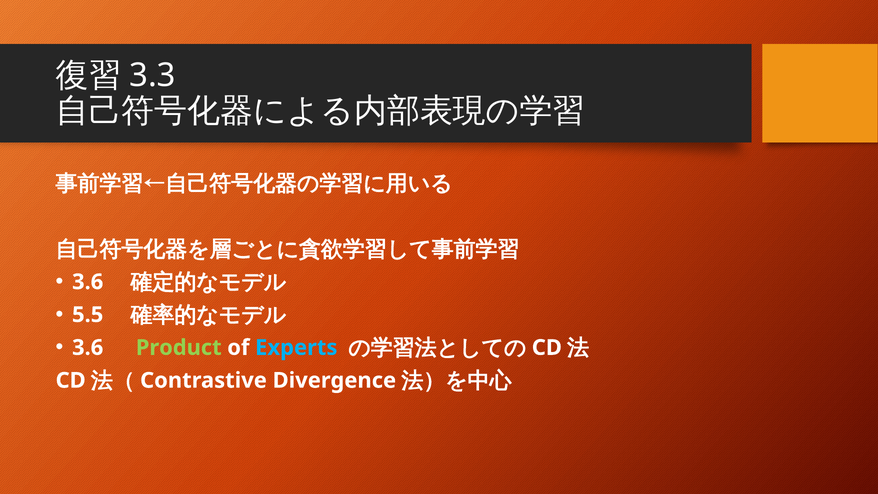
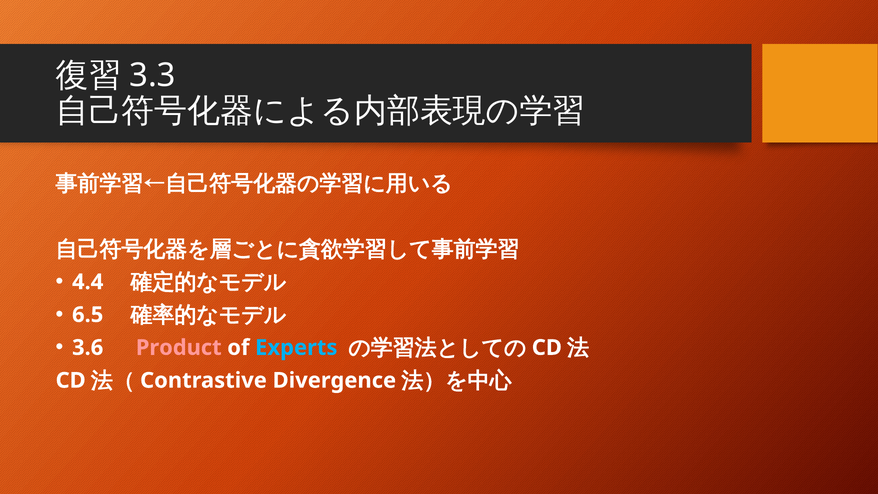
3.6 at (88, 282): 3.6 -> 4.4
5.5: 5.5 -> 6.5
Product colour: light green -> pink
